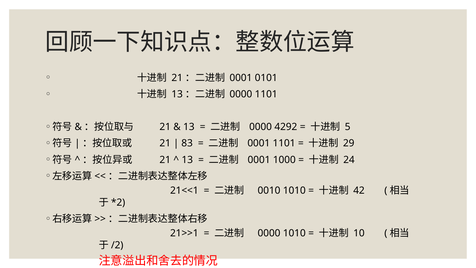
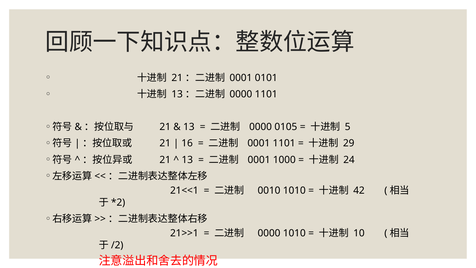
4292: 4292 -> 0105
83: 83 -> 16
